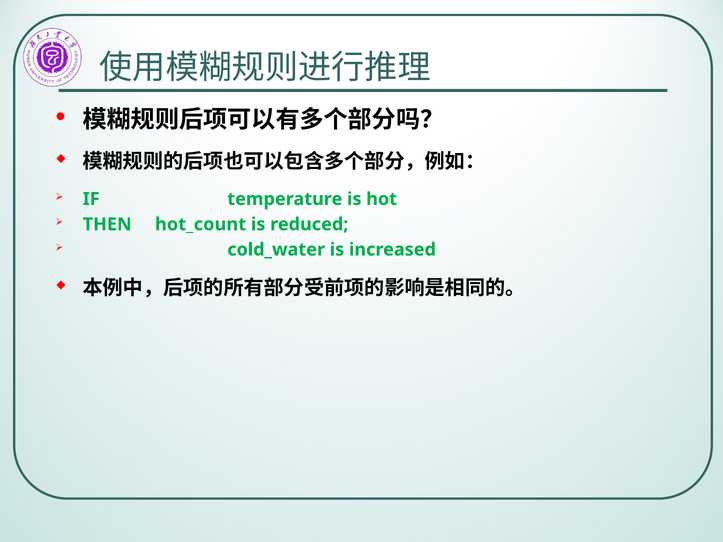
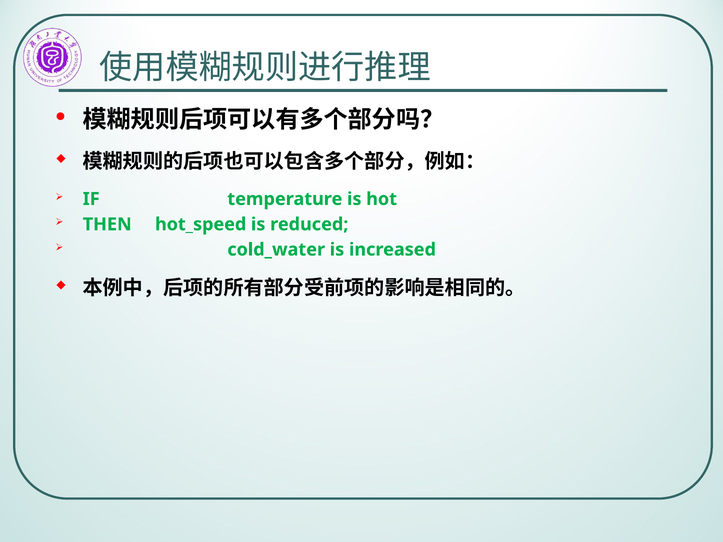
hot_count: hot_count -> hot_speed
